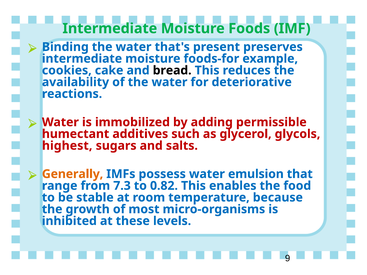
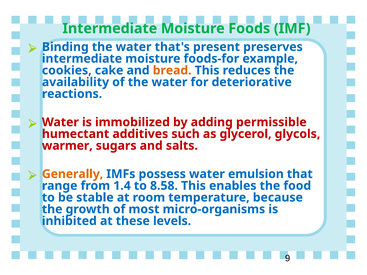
bread colour: black -> orange
highest: highest -> warmer
7.3: 7.3 -> 1.4
0.82: 0.82 -> 8.58
